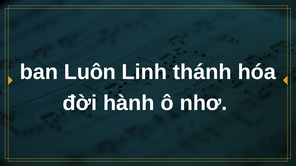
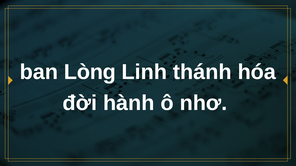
Luôn: Luôn -> Lòng
